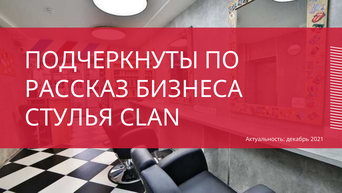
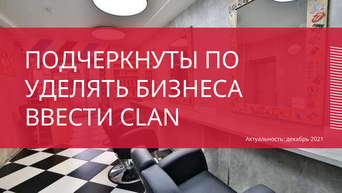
РАССКАЗ: РАССКАЗ -> УДЕЛЯТЬ
СТУЛЬЯ: СТУЛЬЯ -> ВВЕСТИ
